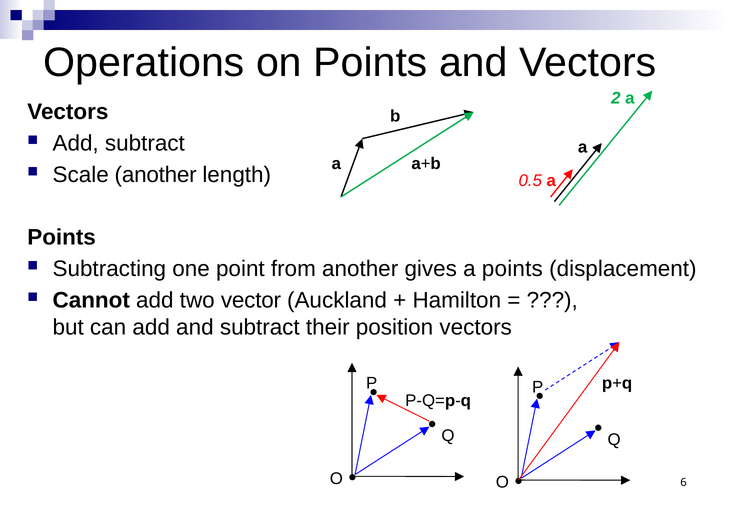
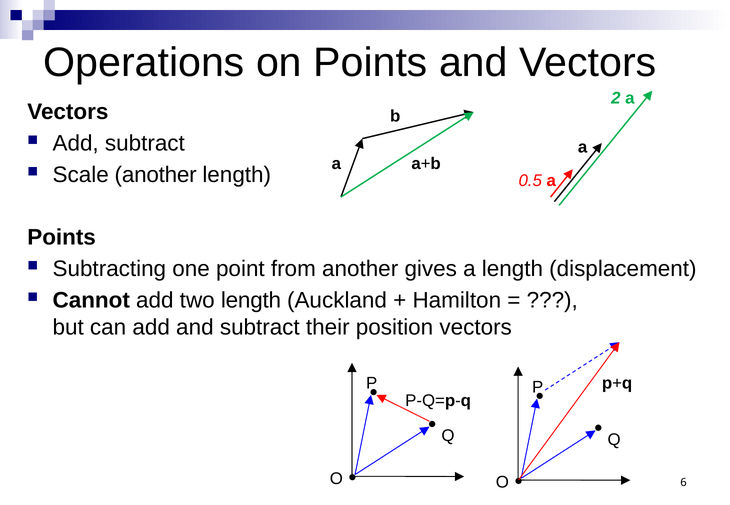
a points: points -> length
two vector: vector -> length
